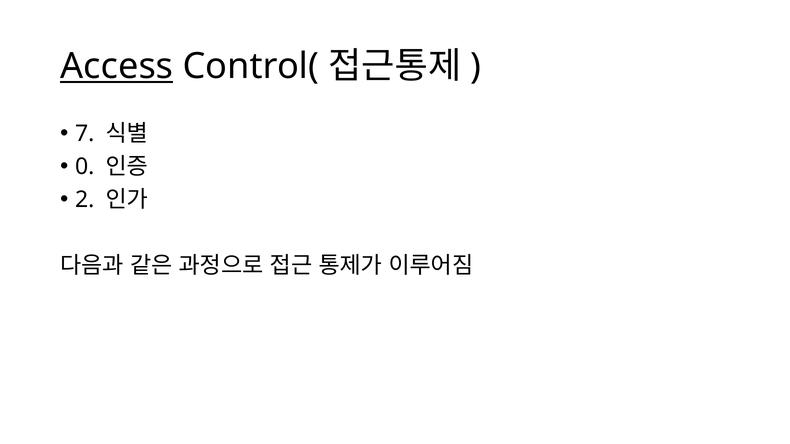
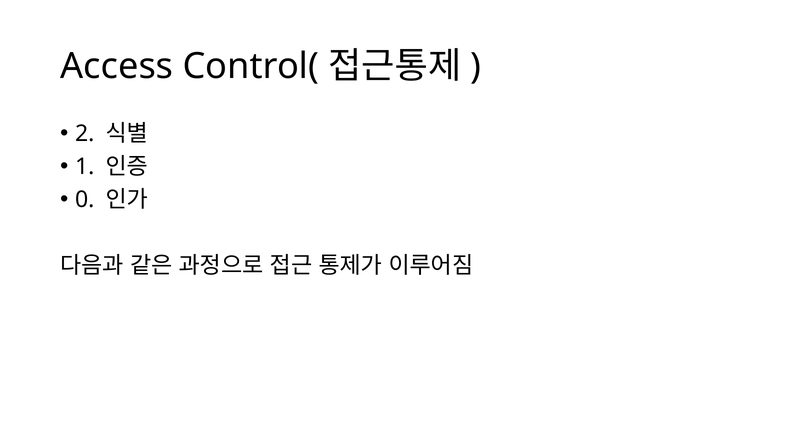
Access underline: present -> none
7: 7 -> 2
0: 0 -> 1
2: 2 -> 0
